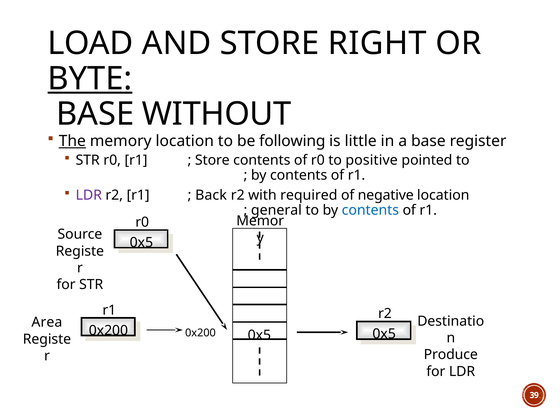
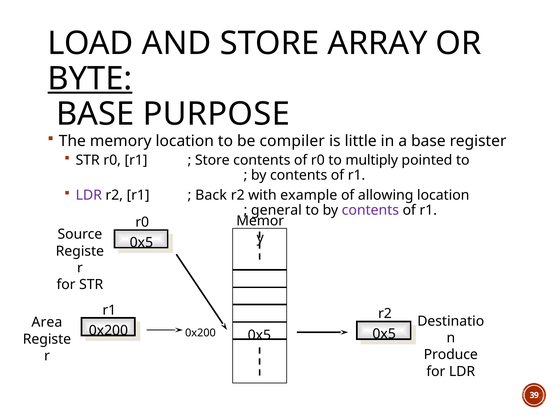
RIGHT: RIGHT -> ARRAY
WITHOUT: WITHOUT -> PURPOSE
The underline: present -> none
following: following -> compiler
positive: positive -> multiply
required: required -> example
negative: negative -> allowing
contents at (370, 210) colour: blue -> purple
